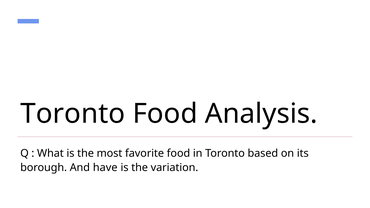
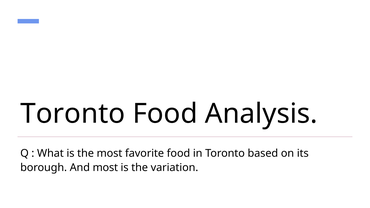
And have: have -> most
